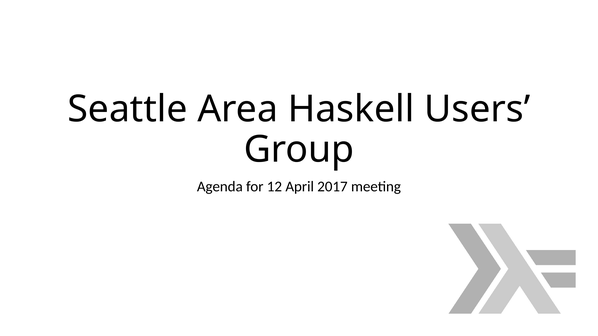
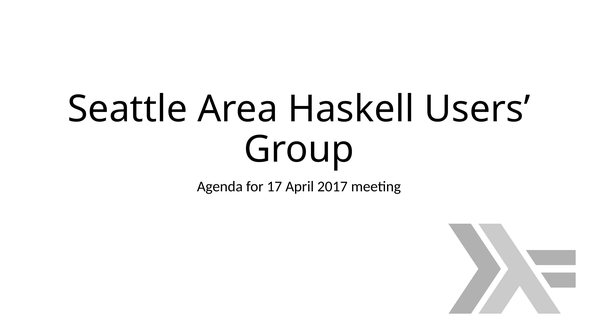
12: 12 -> 17
